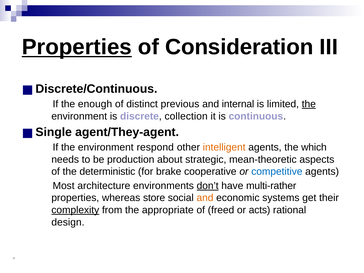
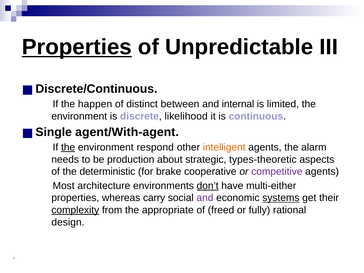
Consideration: Consideration -> Unpredictable
enough: enough -> happen
previous: previous -> between
the at (309, 104) underline: present -> none
collection: collection -> likelihood
agent/They-agent: agent/They-agent -> agent/With-agent
the at (68, 147) underline: none -> present
which: which -> alarm
mean-theoretic: mean-theoretic -> types-theoretic
competitive colour: blue -> purple
multi-rather: multi-rather -> multi-either
store: store -> carry
and at (205, 198) colour: orange -> purple
systems underline: none -> present
acts: acts -> fully
